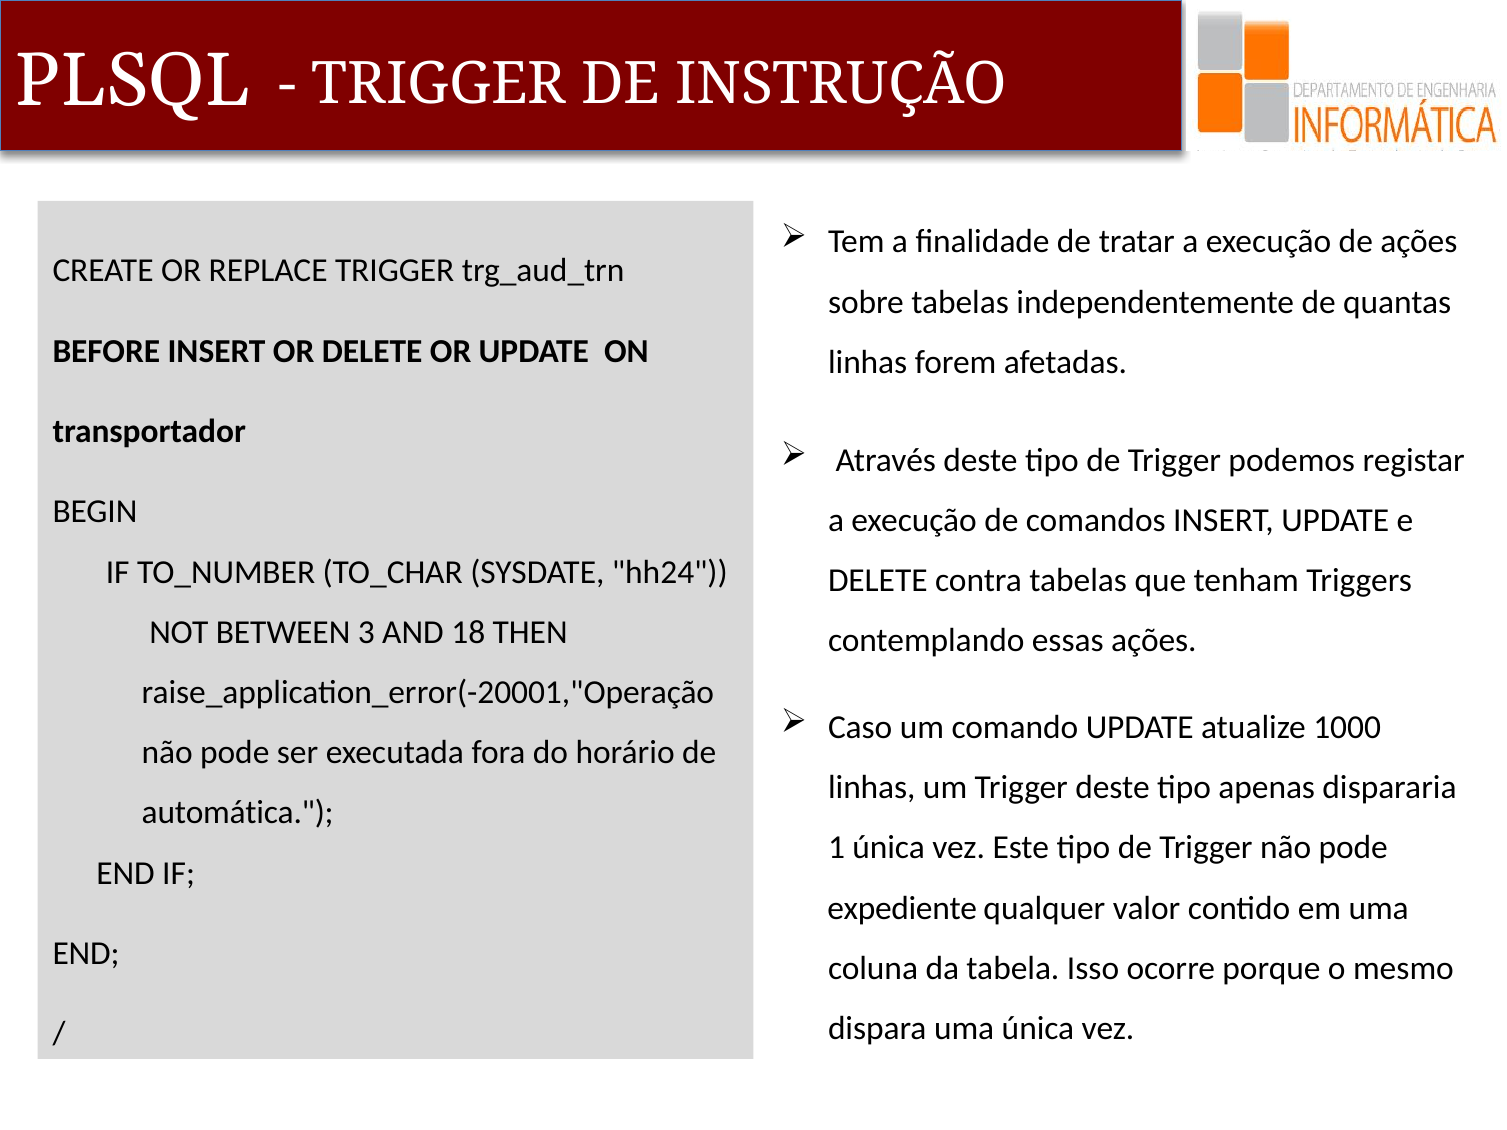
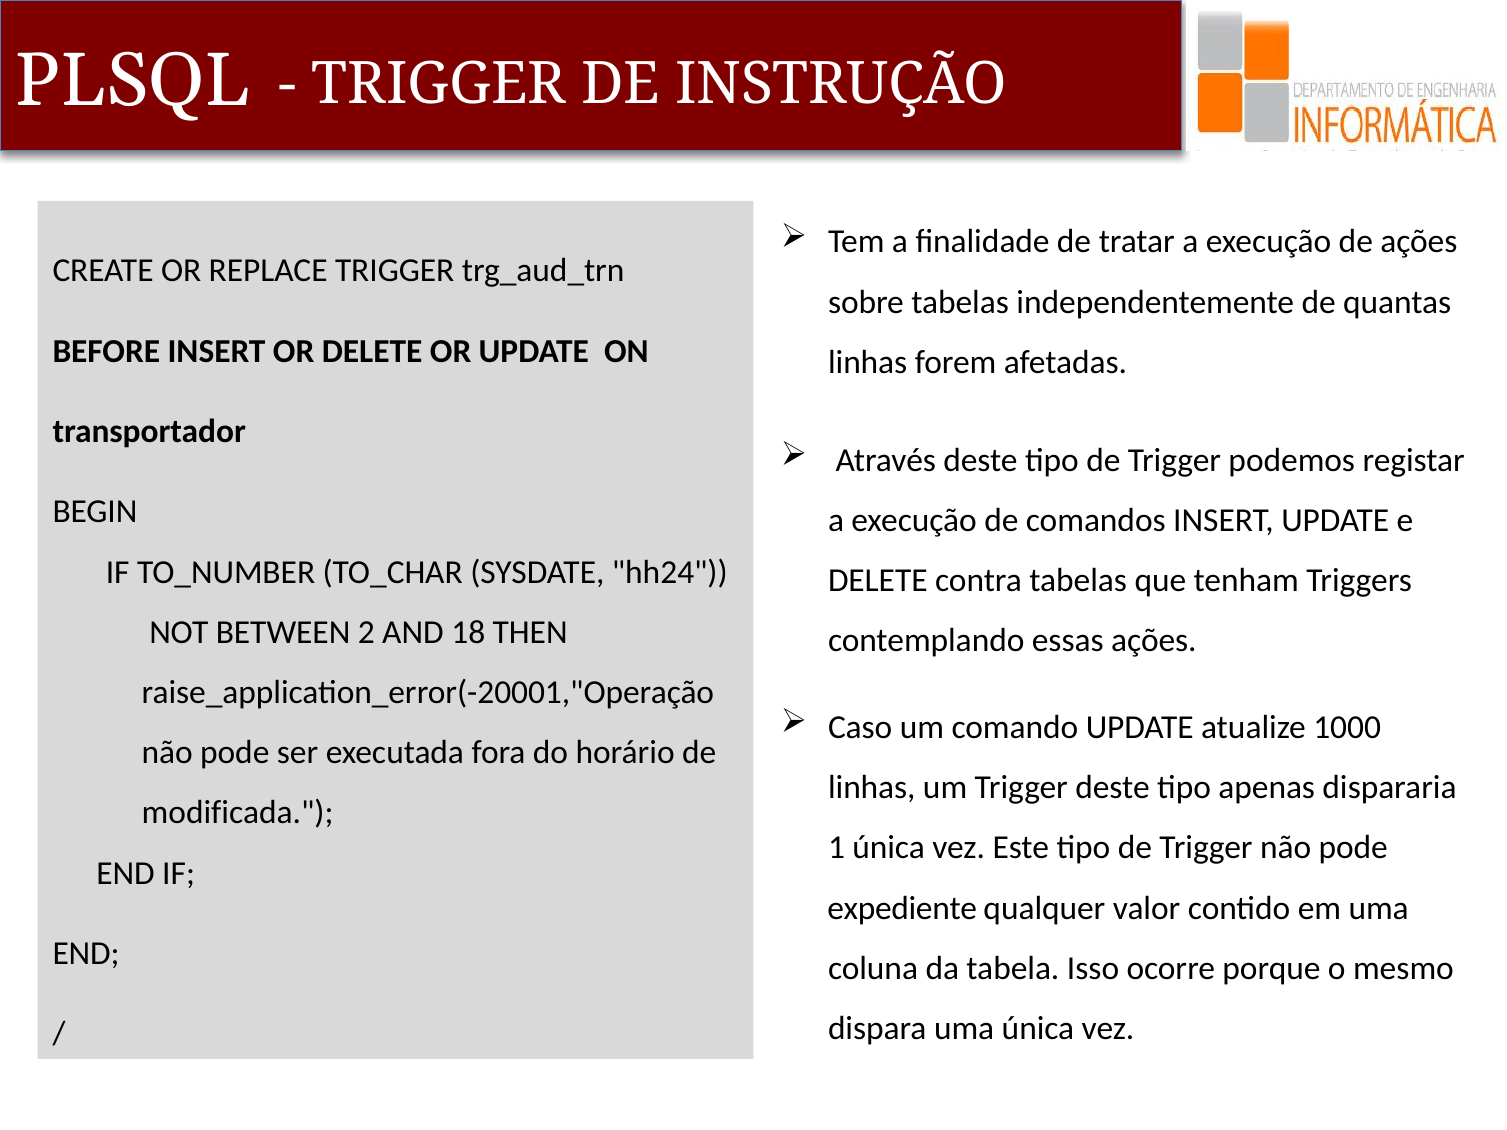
3: 3 -> 2
automática: automática -> modificada
